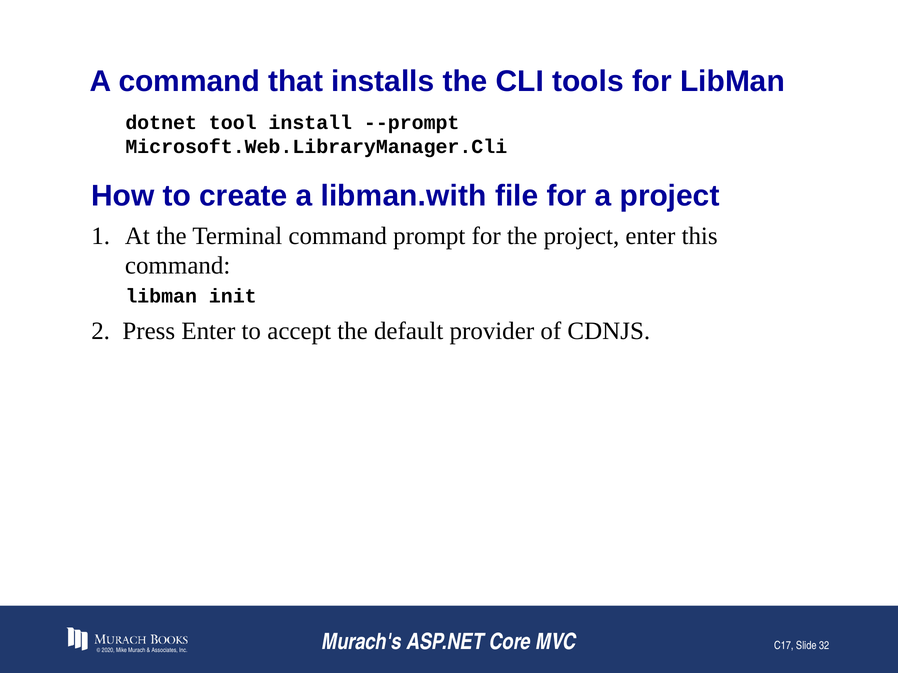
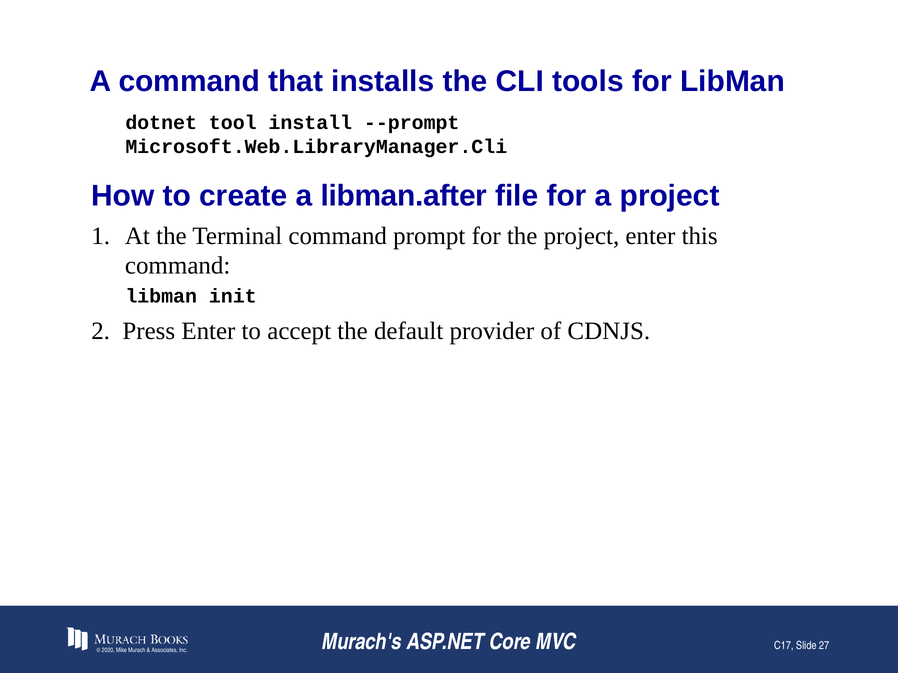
libman.with: libman.with -> libman.after
32: 32 -> 27
